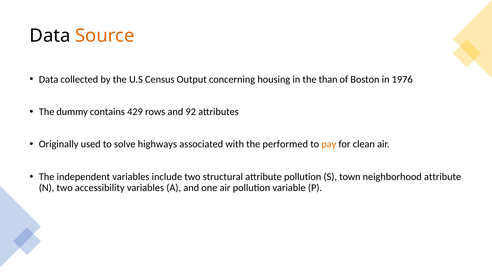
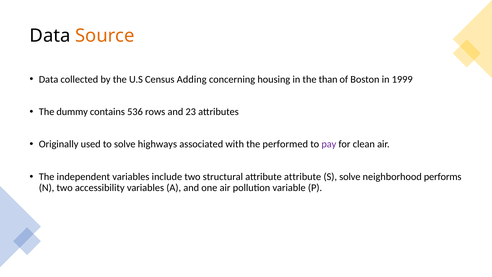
Output: Output -> Adding
1976: 1976 -> 1999
429: 429 -> 536
92: 92 -> 23
pay colour: orange -> purple
attribute pollution: pollution -> attribute
S town: town -> solve
neighborhood attribute: attribute -> performs
